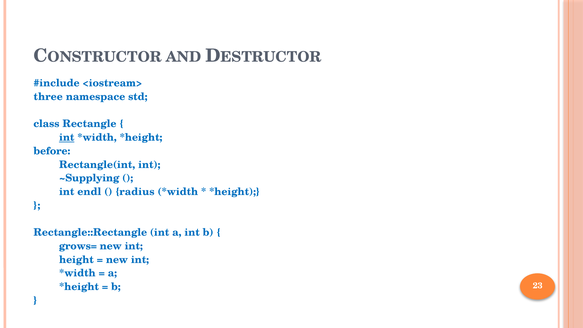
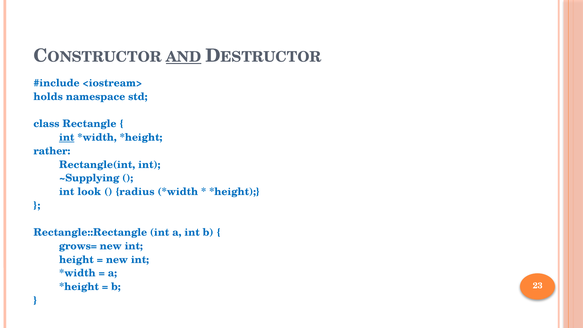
AND underline: none -> present
three: three -> holds
before: before -> rather
endl: endl -> look
